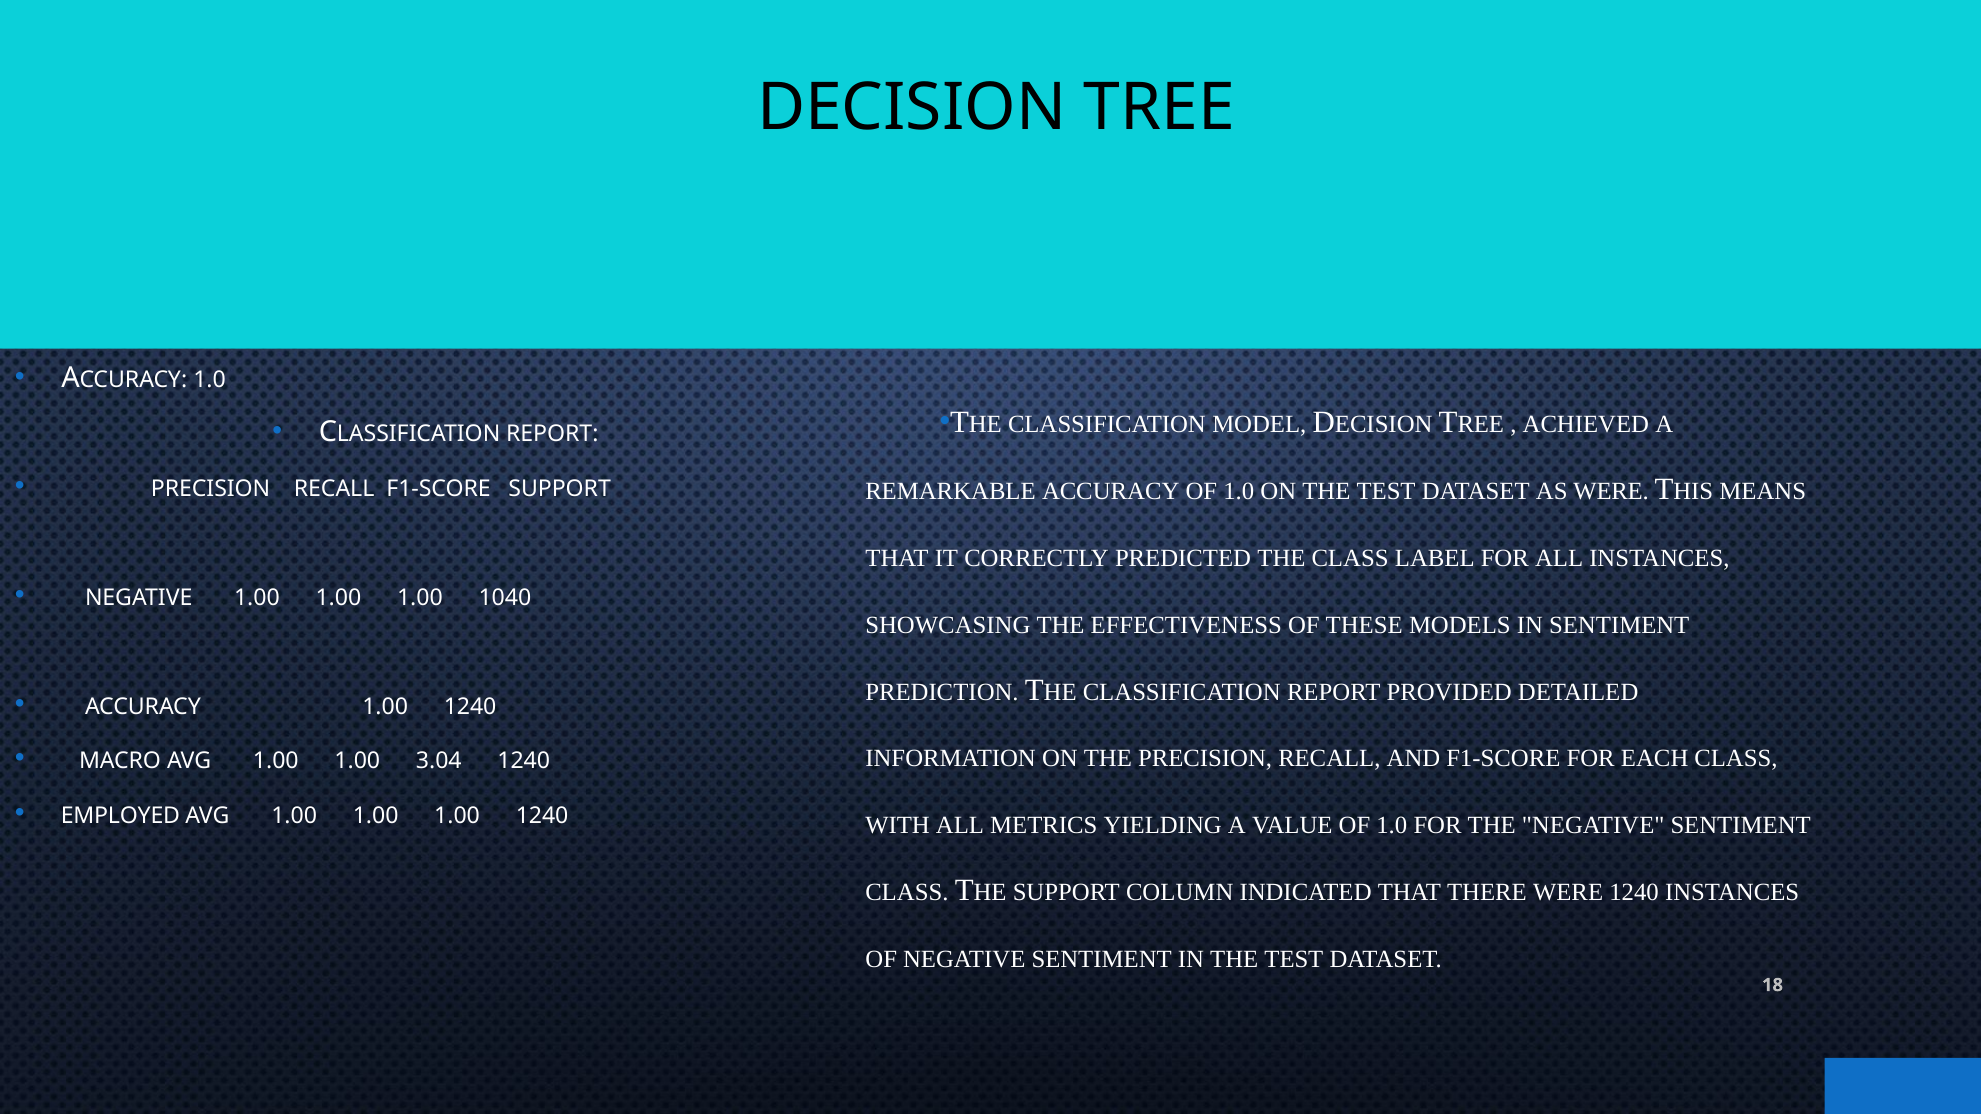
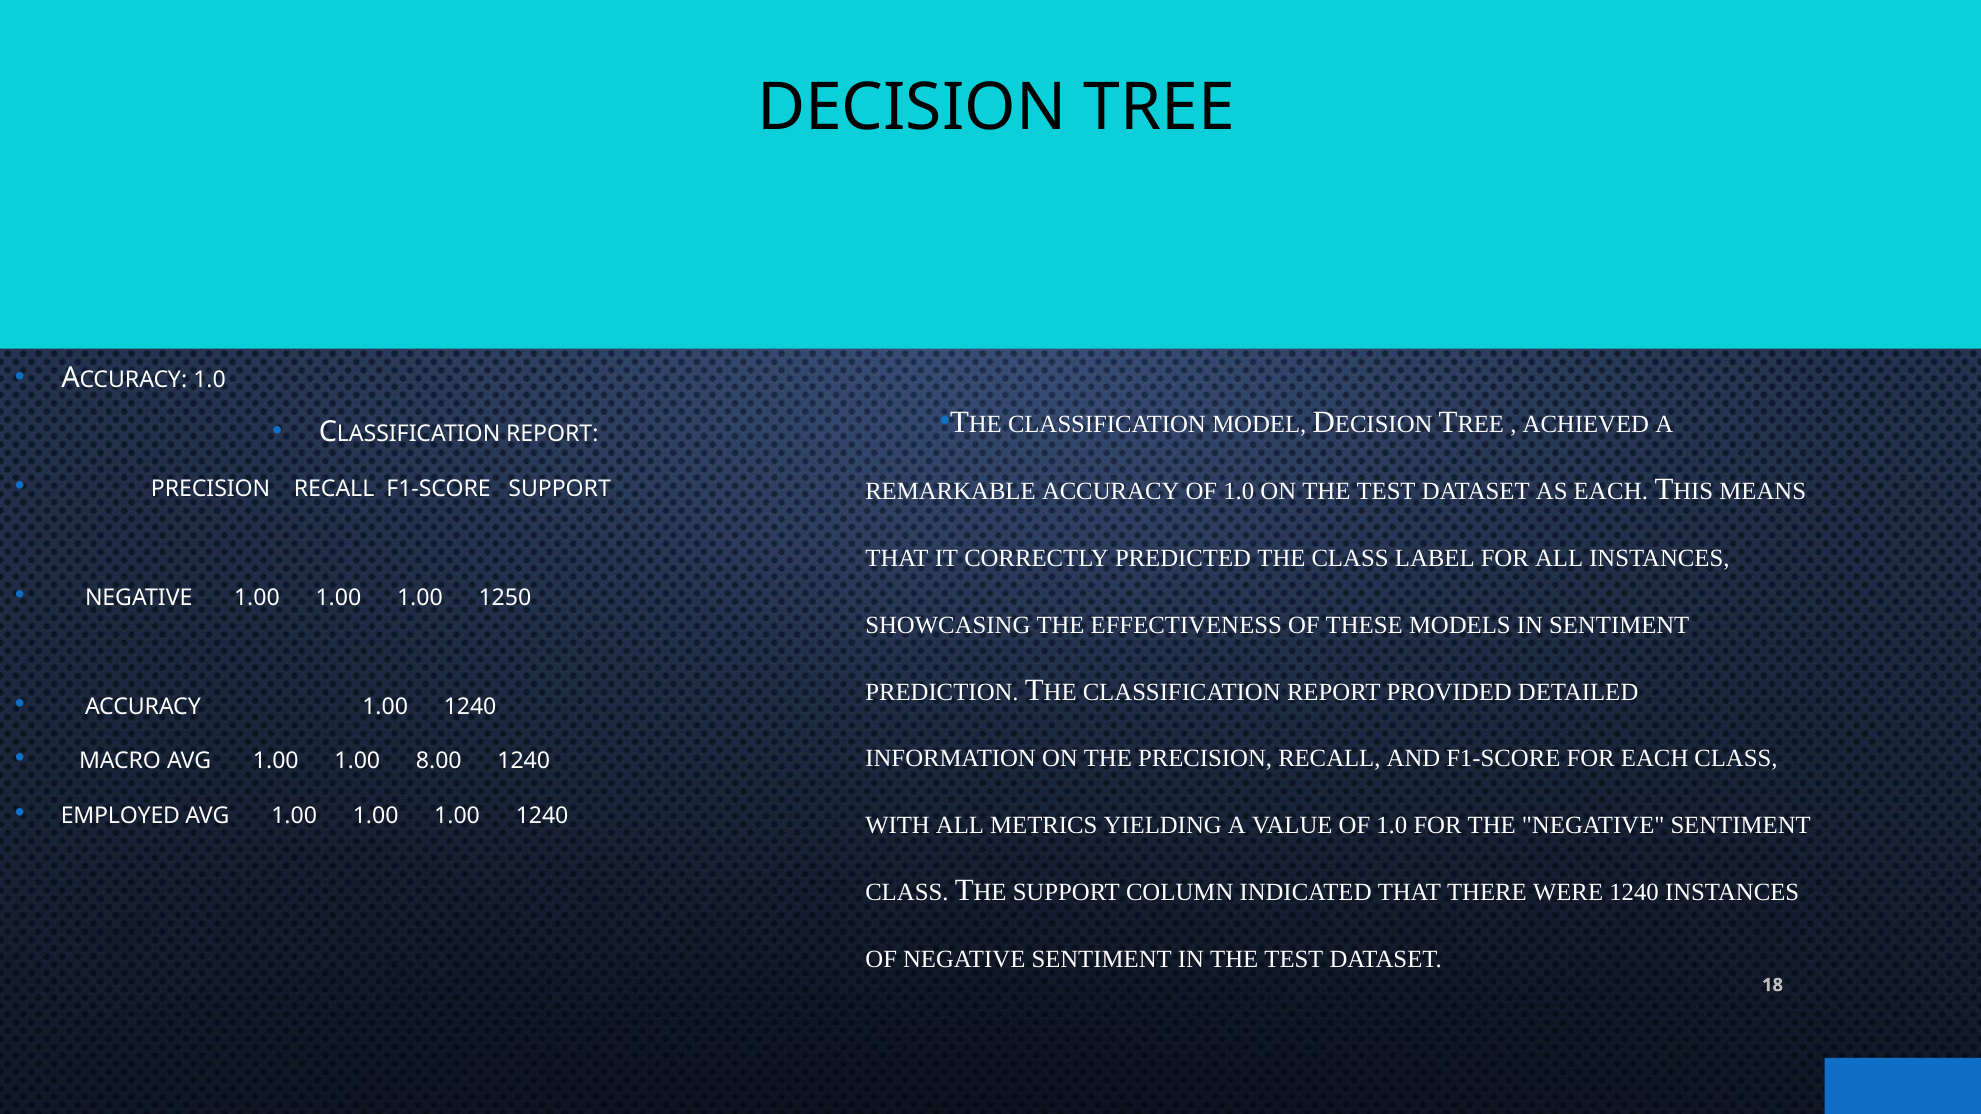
AS WERE: WERE -> EACH
1040: 1040 -> 1250
3.04: 3.04 -> 8.00
